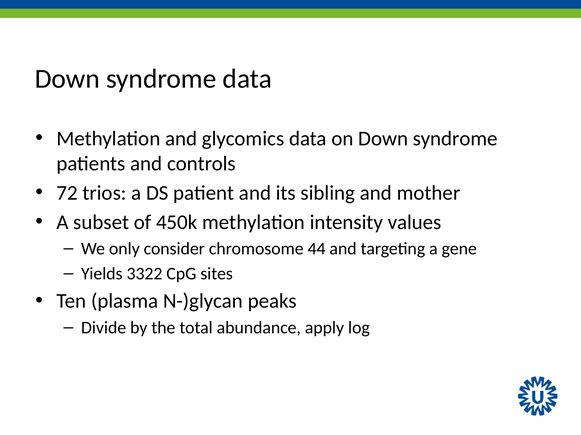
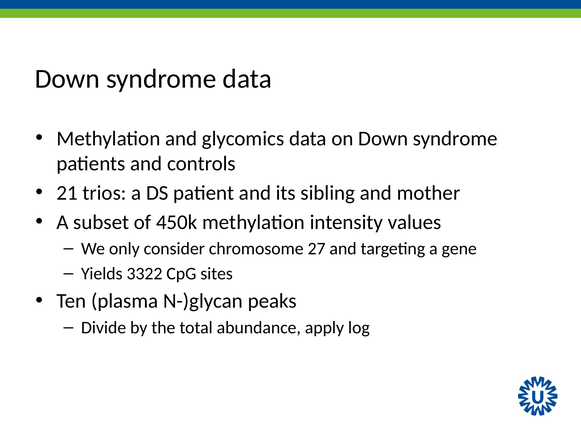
72: 72 -> 21
44: 44 -> 27
